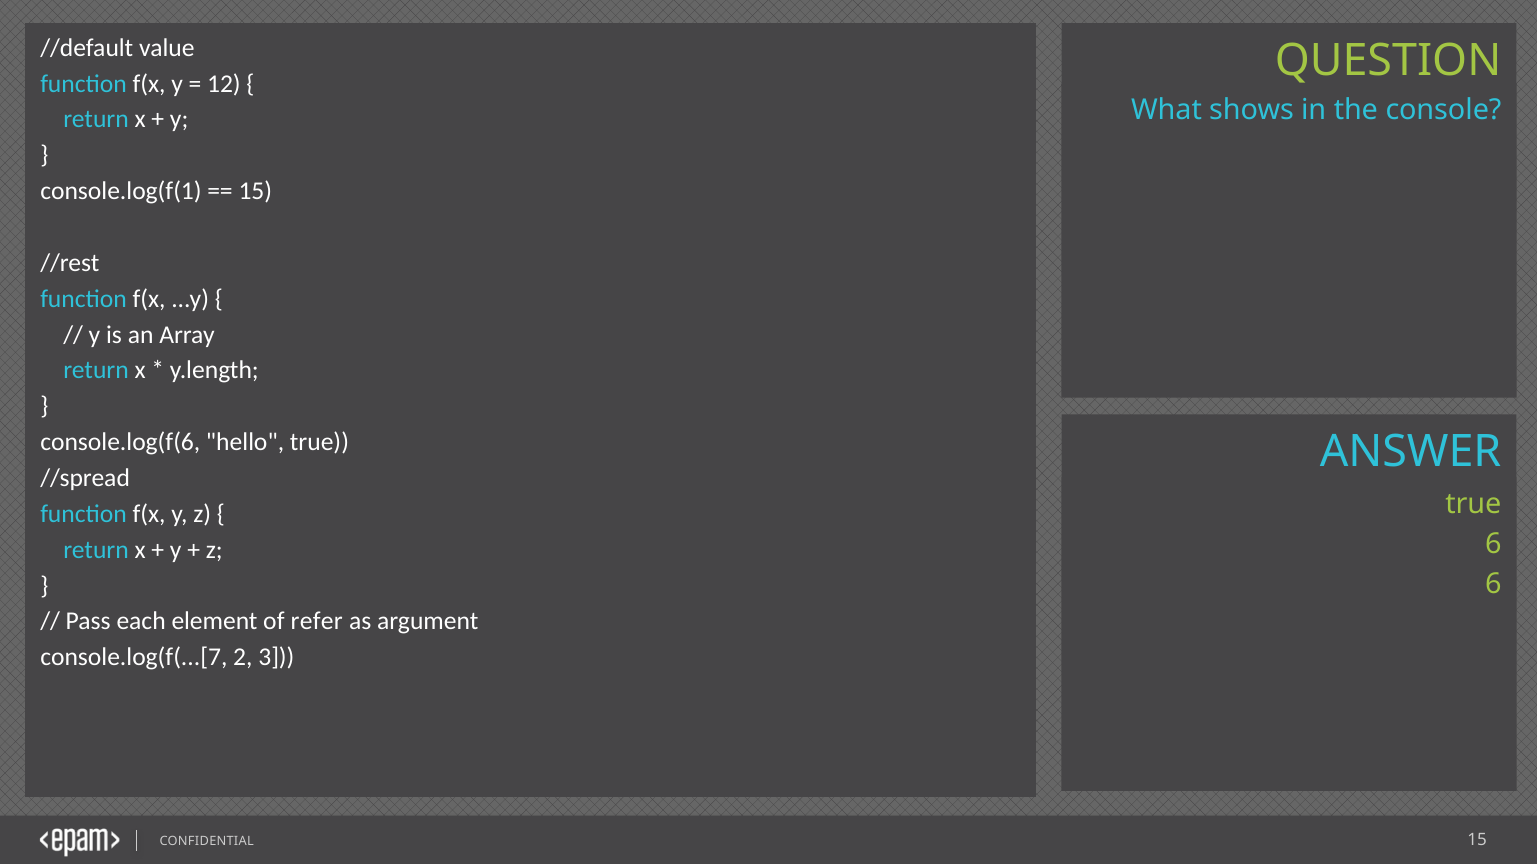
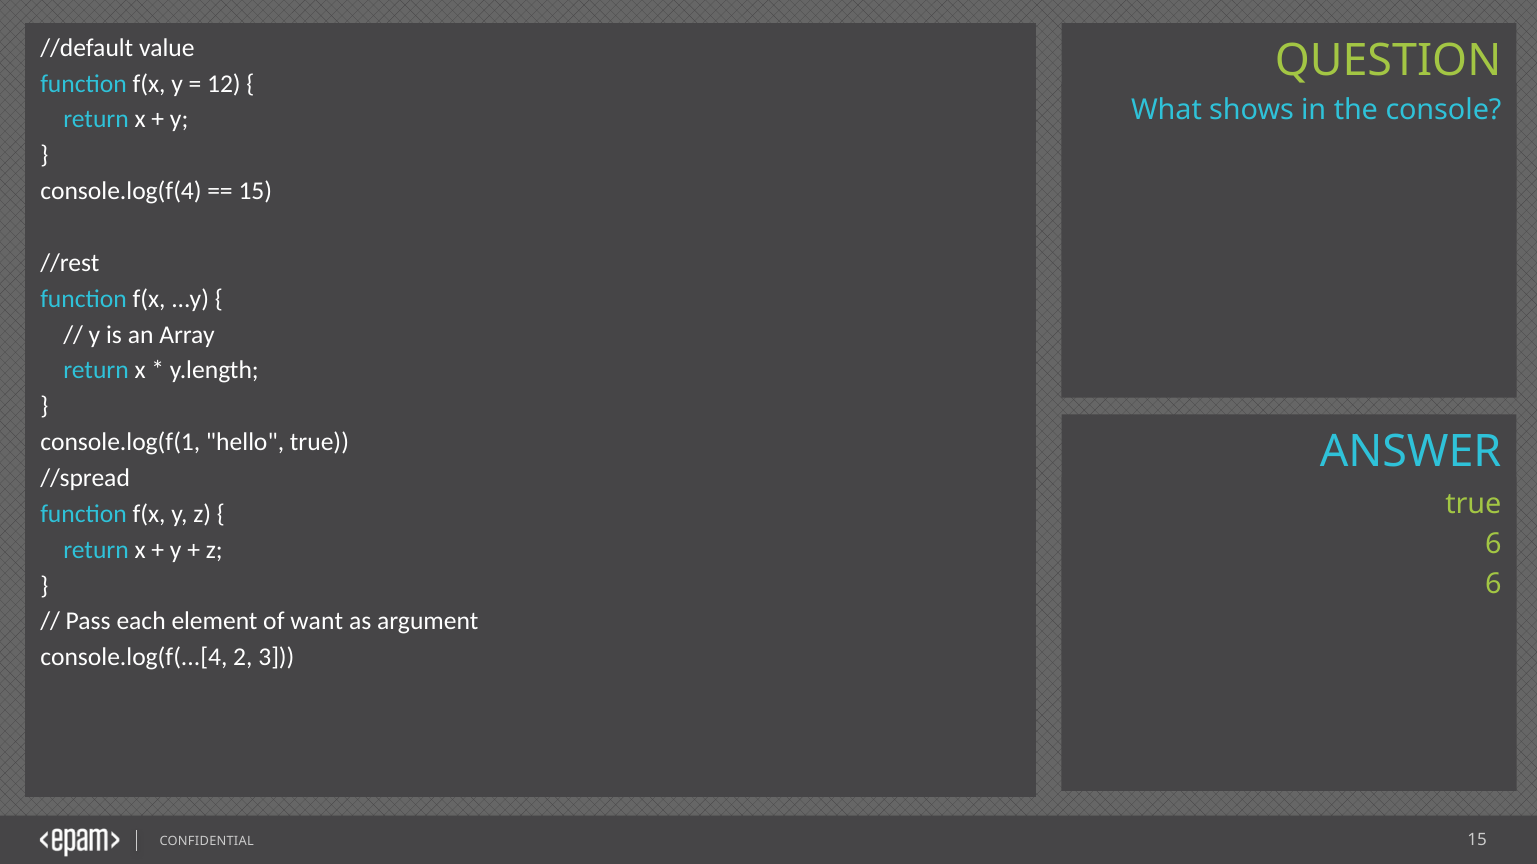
console.log(f(1: console.log(f(1 -> console.log(f(4
console.log(f(6: console.log(f(6 -> console.log(f(1
refer: refer -> want
console.log(f(...[7: console.log(f(...[7 -> console.log(f(...[4
